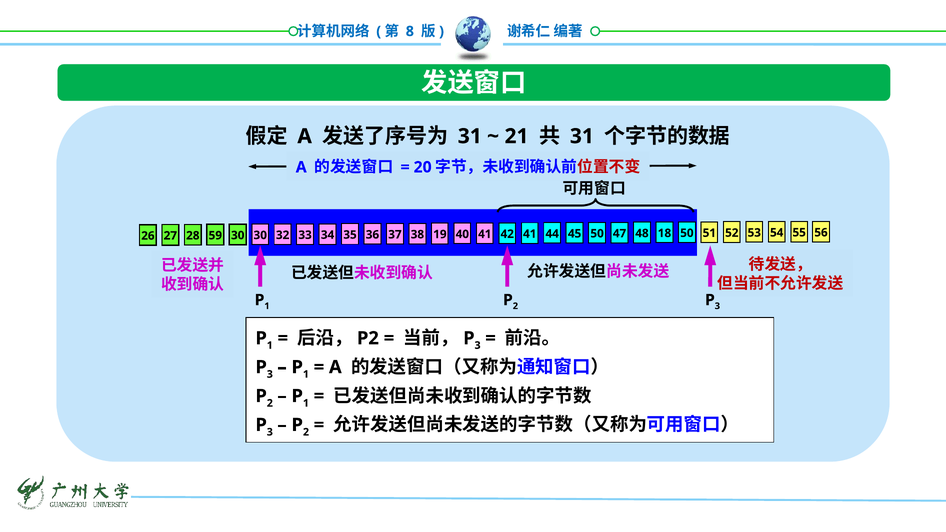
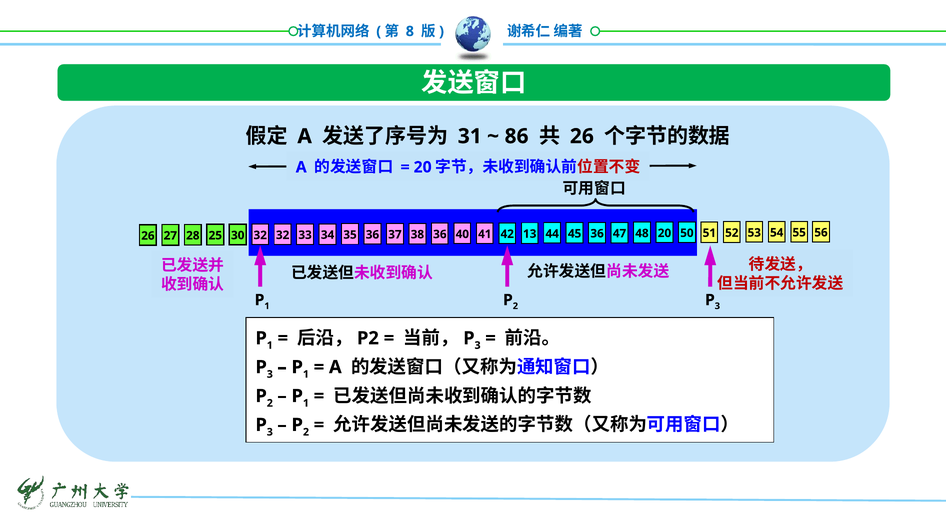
21: 21 -> 86
31 at (582, 136): 31 -> 26
59: 59 -> 25
30 30: 30 -> 32
38 19: 19 -> 36
42 41: 41 -> 13
45 50: 50 -> 36
48 18: 18 -> 20
